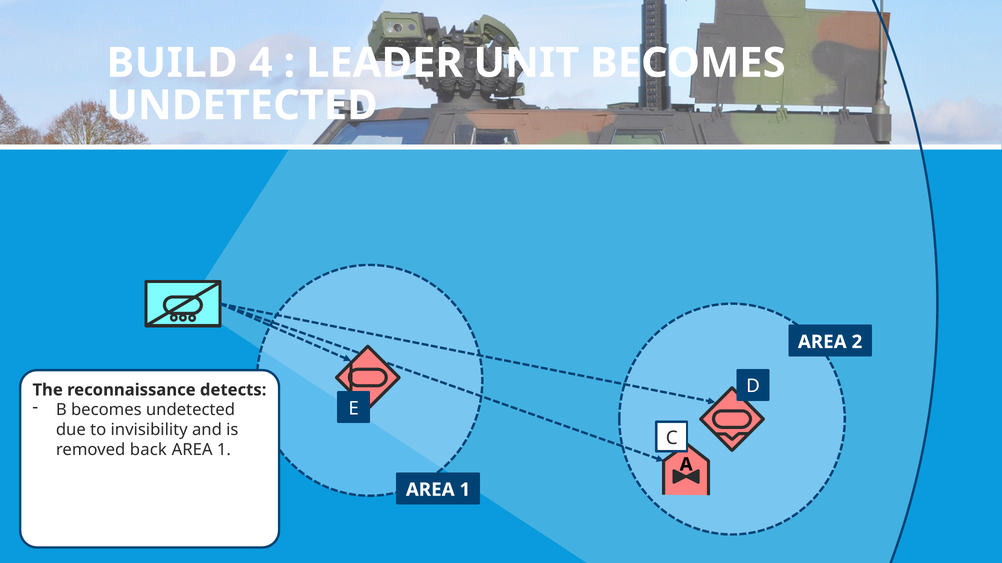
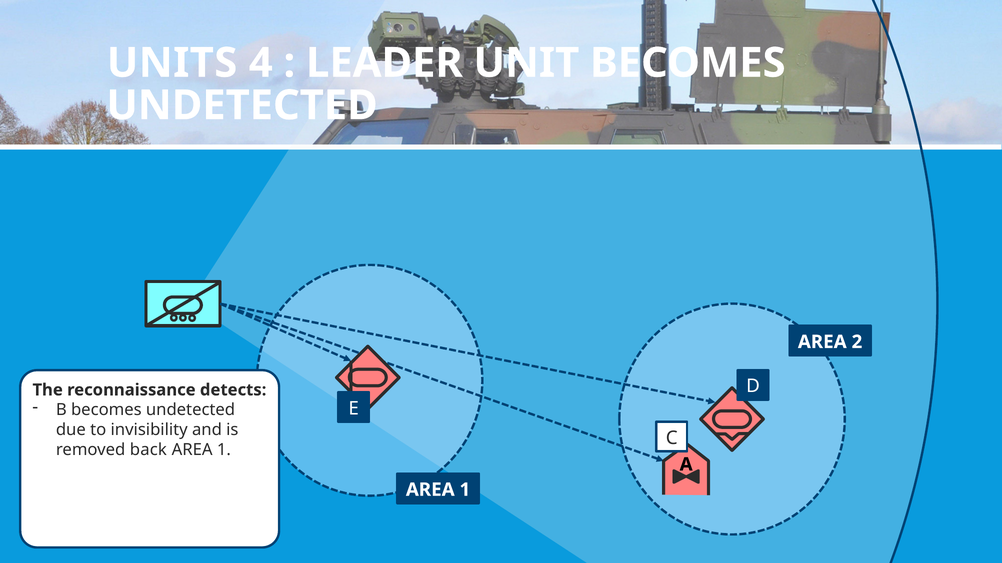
BUILD: BUILD -> UNITS
